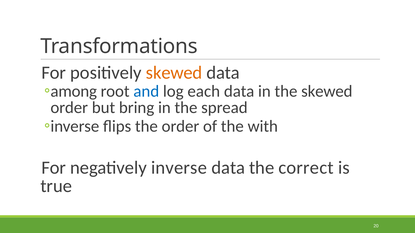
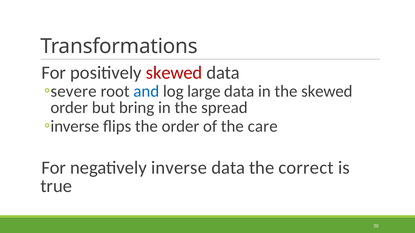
skewed at (174, 73) colour: orange -> red
among: among -> severe
each: each -> large
with: with -> care
